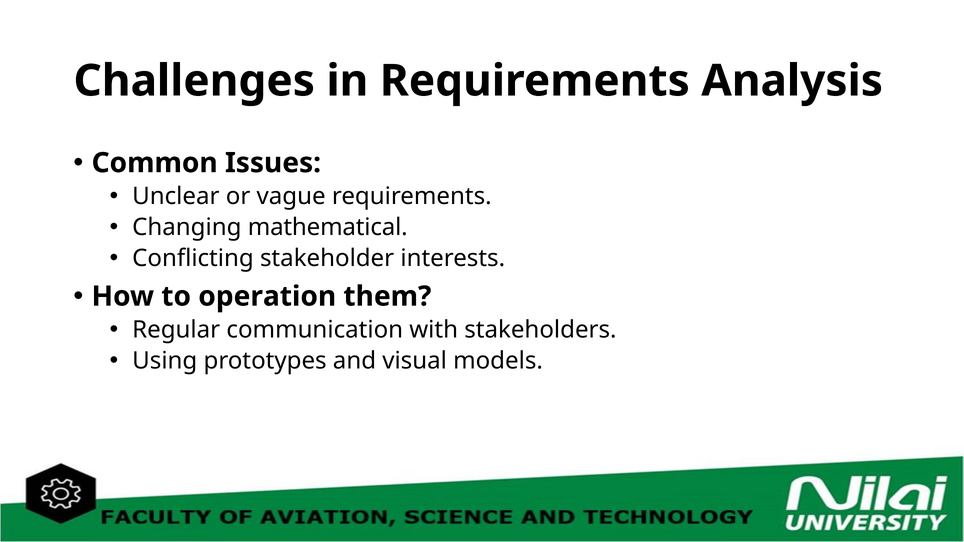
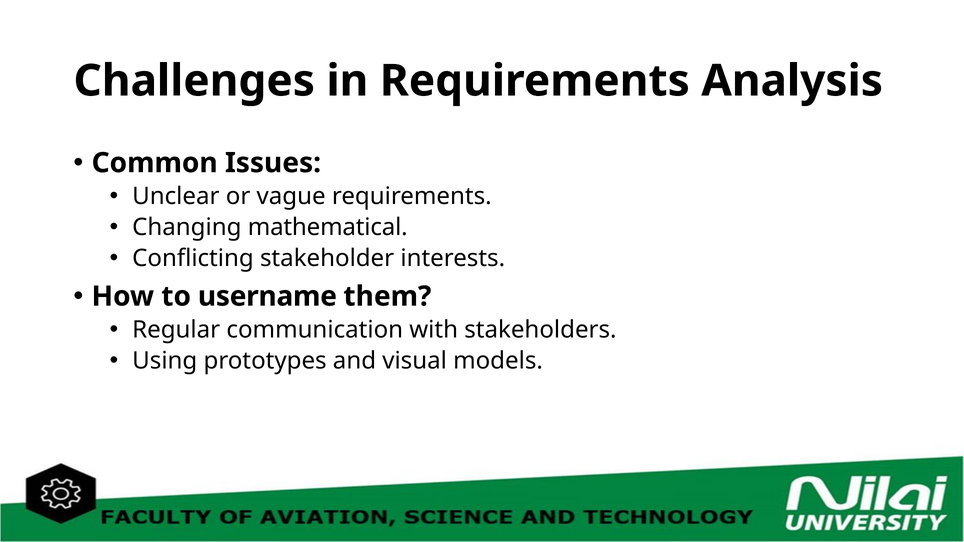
operation: operation -> username
